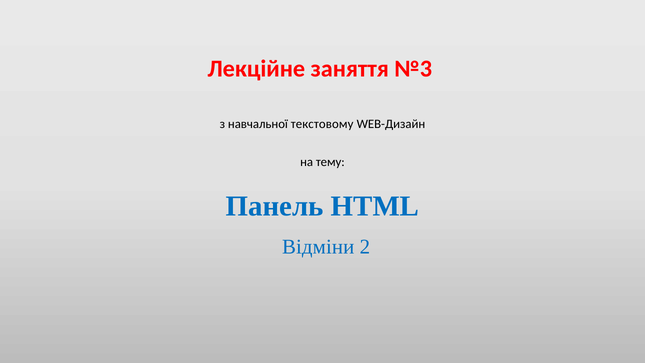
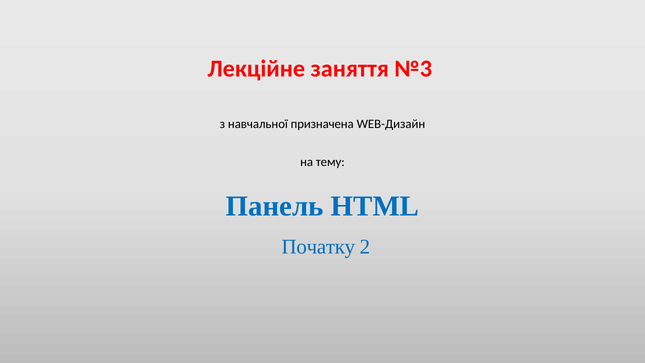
текстовому: текстовому -> призначена
Відміни: Відміни -> Початку
